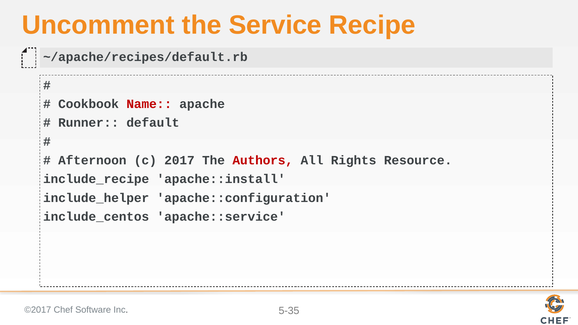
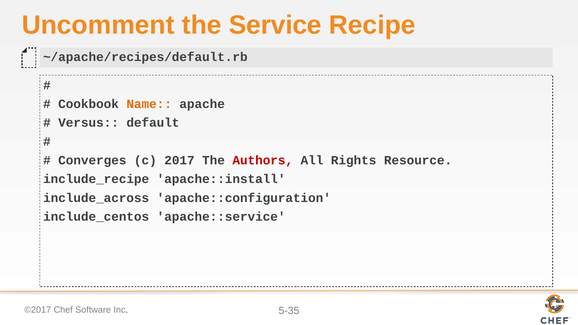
Name colour: red -> orange
Runner: Runner -> Versus
Afternoon: Afternoon -> Converges
include_helper: include_helper -> include_across
